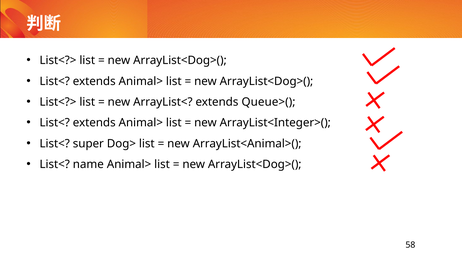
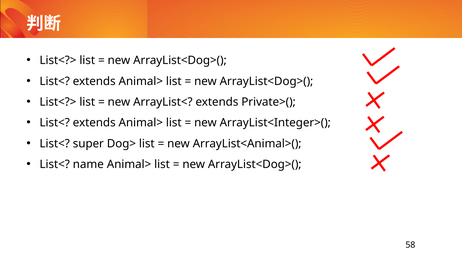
Queue>(: Queue>( -> Private>(
